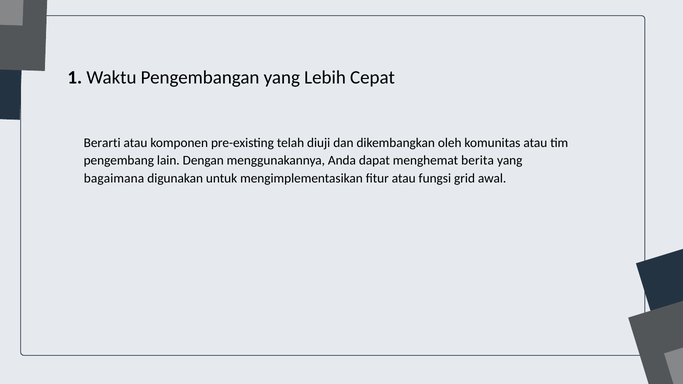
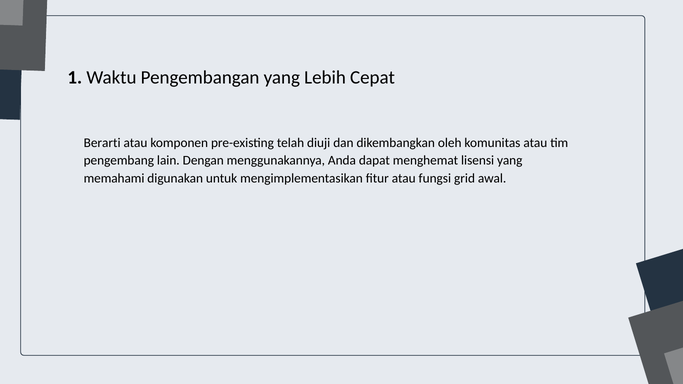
berita: berita -> lisensi
bagaimana: bagaimana -> memahami
